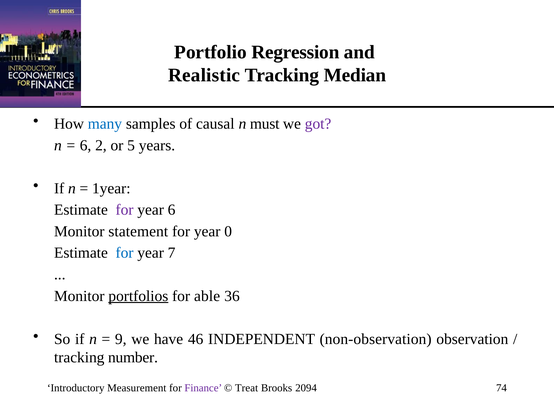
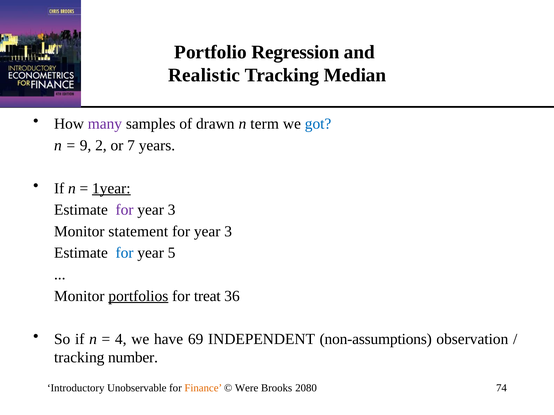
many colour: blue -> purple
causal: causal -> drawn
must: must -> term
got colour: purple -> blue
6 at (86, 145): 6 -> 9
5: 5 -> 7
1year underline: none -> present
6 at (172, 210): 6 -> 3
0 at (228, 232): 0 -> 3
7: 7 -> 5
able: able -> treat
9: 9 -> 4
46: 46 -> 69
non-observation: non-observation -> non-assumptions
Measurement: Measurement -> Unobservable
Finance colour: purple -> orange
Treat: Treat -> Were
2094: 2094 -> 2080
